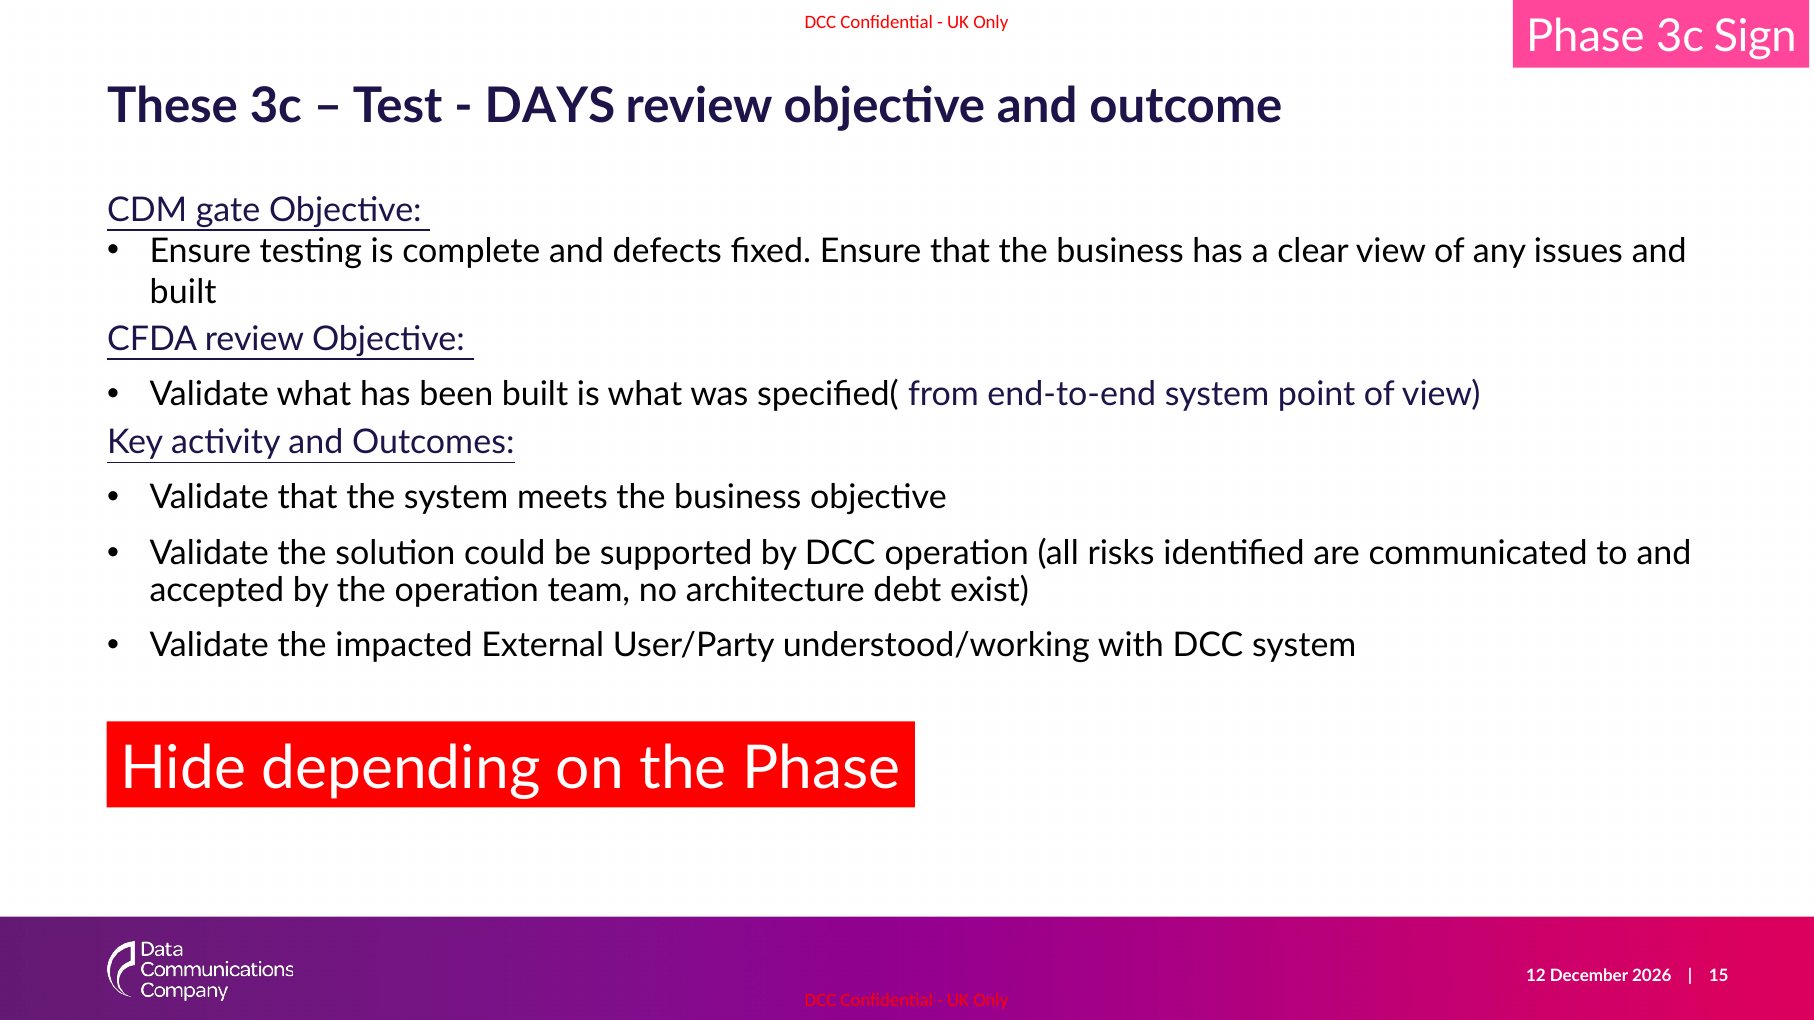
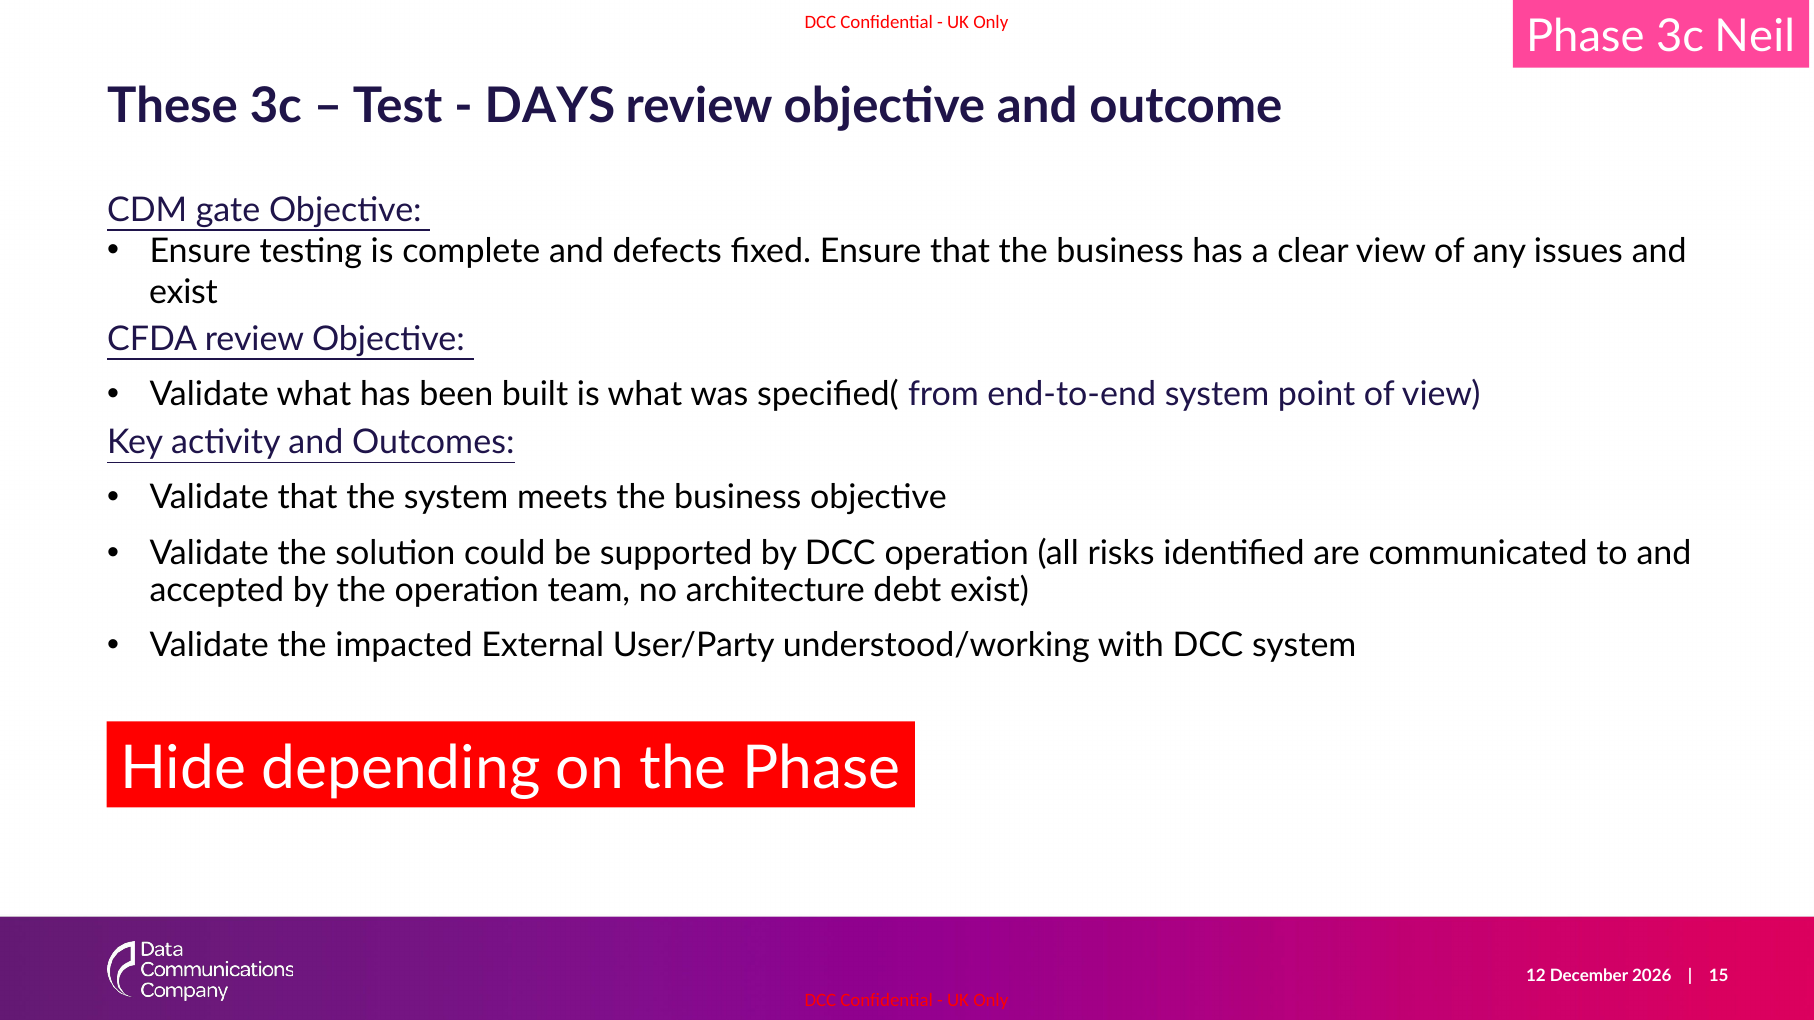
Sign: Sign -> Neil
built at (183, 292): built -> exist
